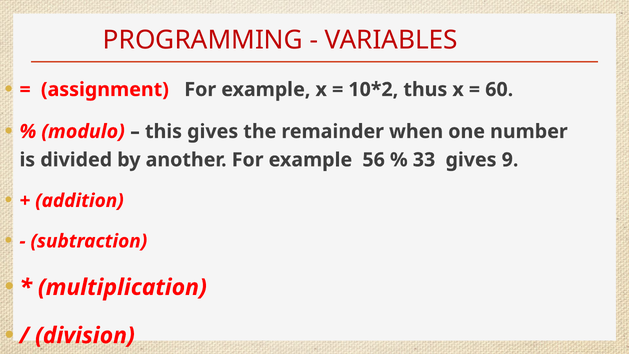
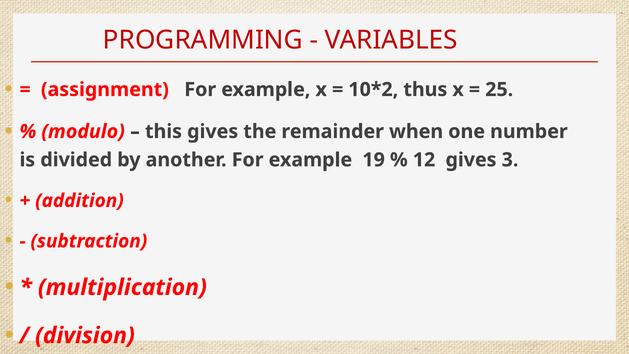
60: 60 -> 25
56: 56 -> 19
33: 33 -> 12
9: 9 -> 3
